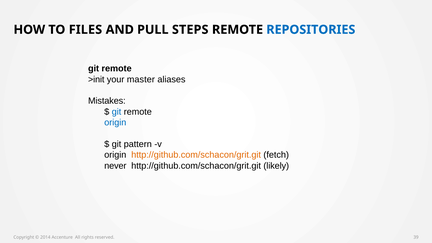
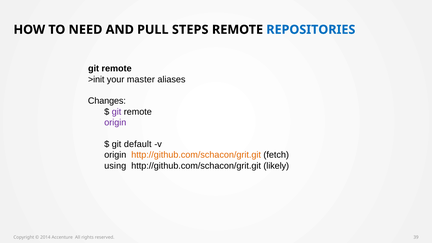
FILES: FILES -> NEED
Mistakes: Mistakes -> Changes
git at (117, 112) colour: blue -> purple
origin at (115, 123) colour: blue -> purple
pattern: pattern -> default
never: never -> using
